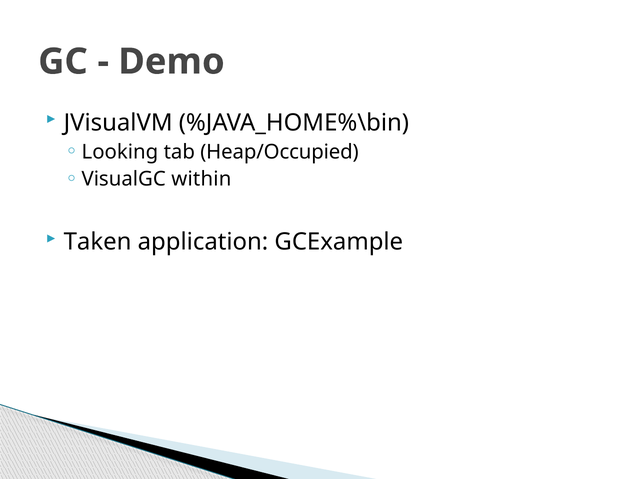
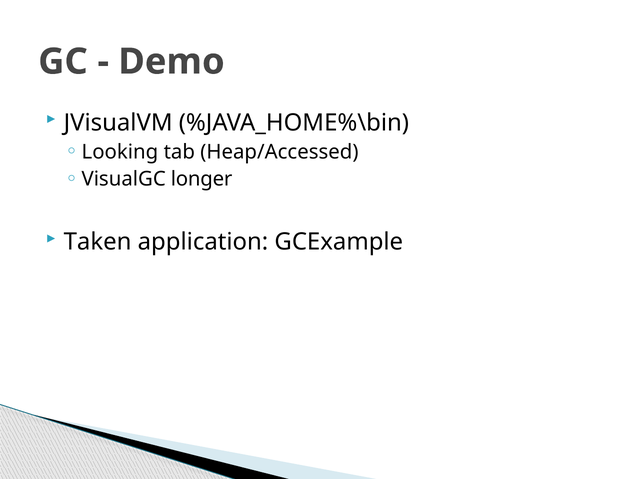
Heap/Occupied: Heap/Occupied -> Heap/Accessed
within: within -> longer
